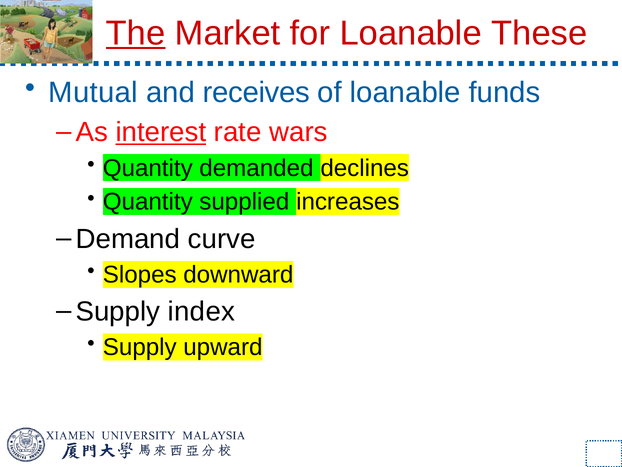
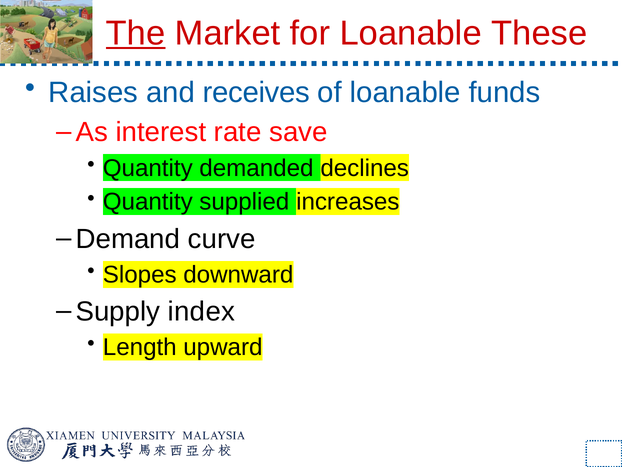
Mutual: Mutual -> Raises
interest underline: present -> none
wars: wars -> save
Supply at (140, 347): Supply -> Length
